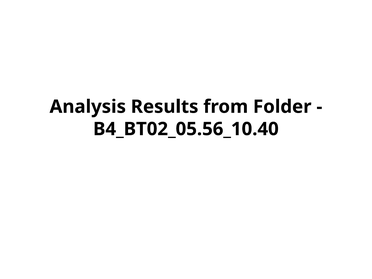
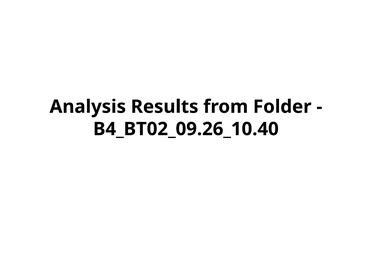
B4_BT02_05.56_10.40: B4_BT02_05.56_10.40 -> B4_BT02_09.26_10.40
